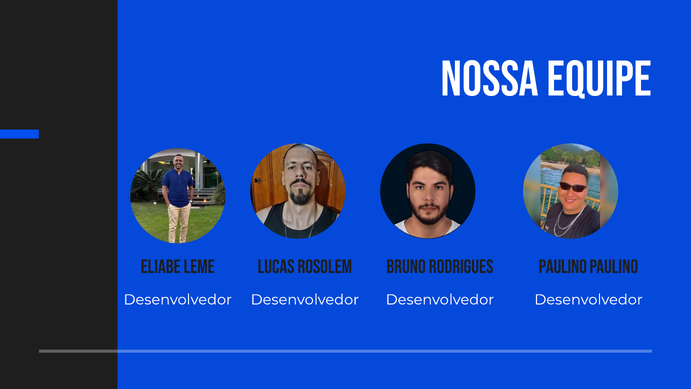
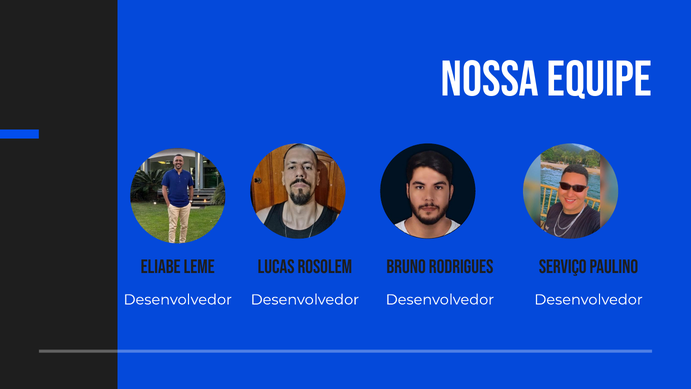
paulino at (563, 267): paulino -> serviço
